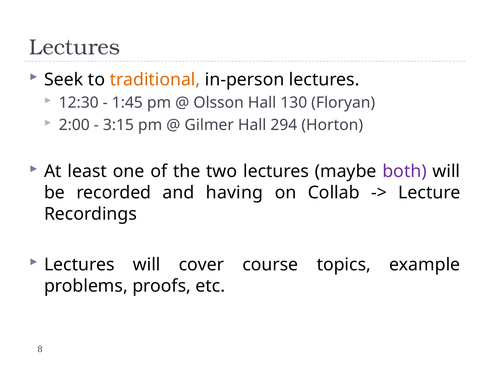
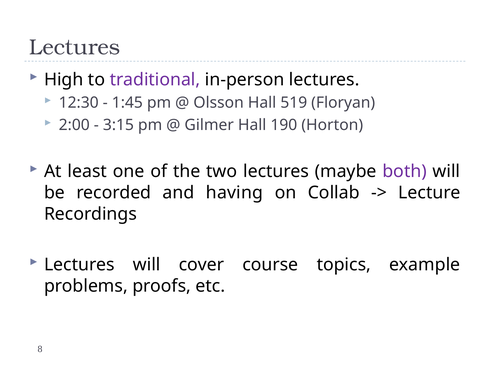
Seek: Seek -> High
traditional colour: orange -> purple
130: 130 -> 519
294: 294 -> 190
